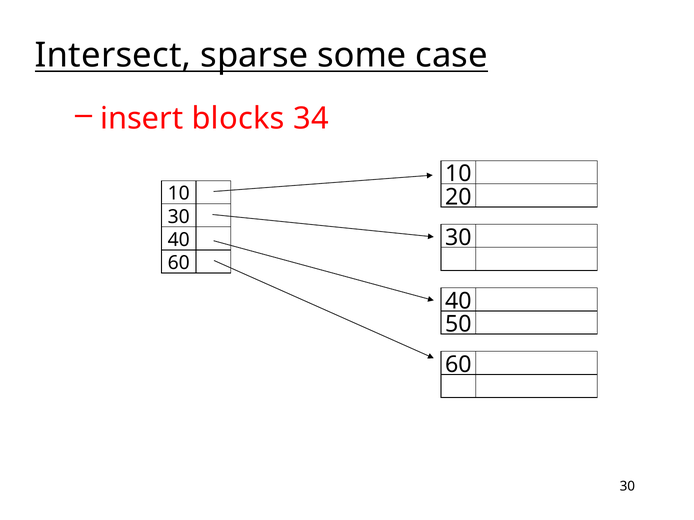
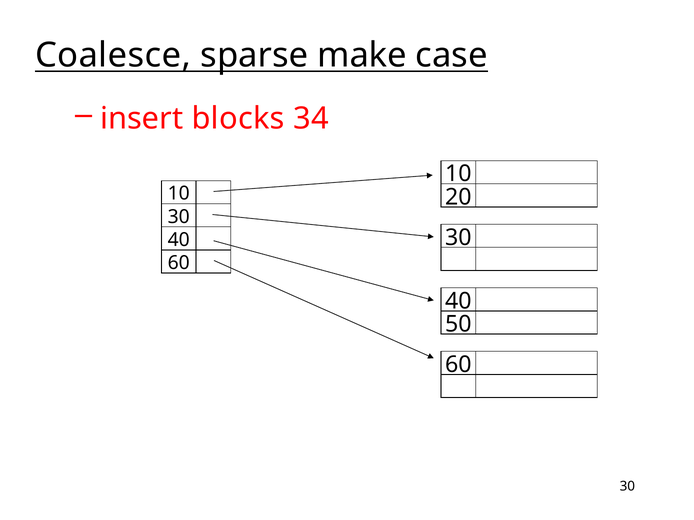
Intersect: Intersect -> Coalesce
some: some -> make
